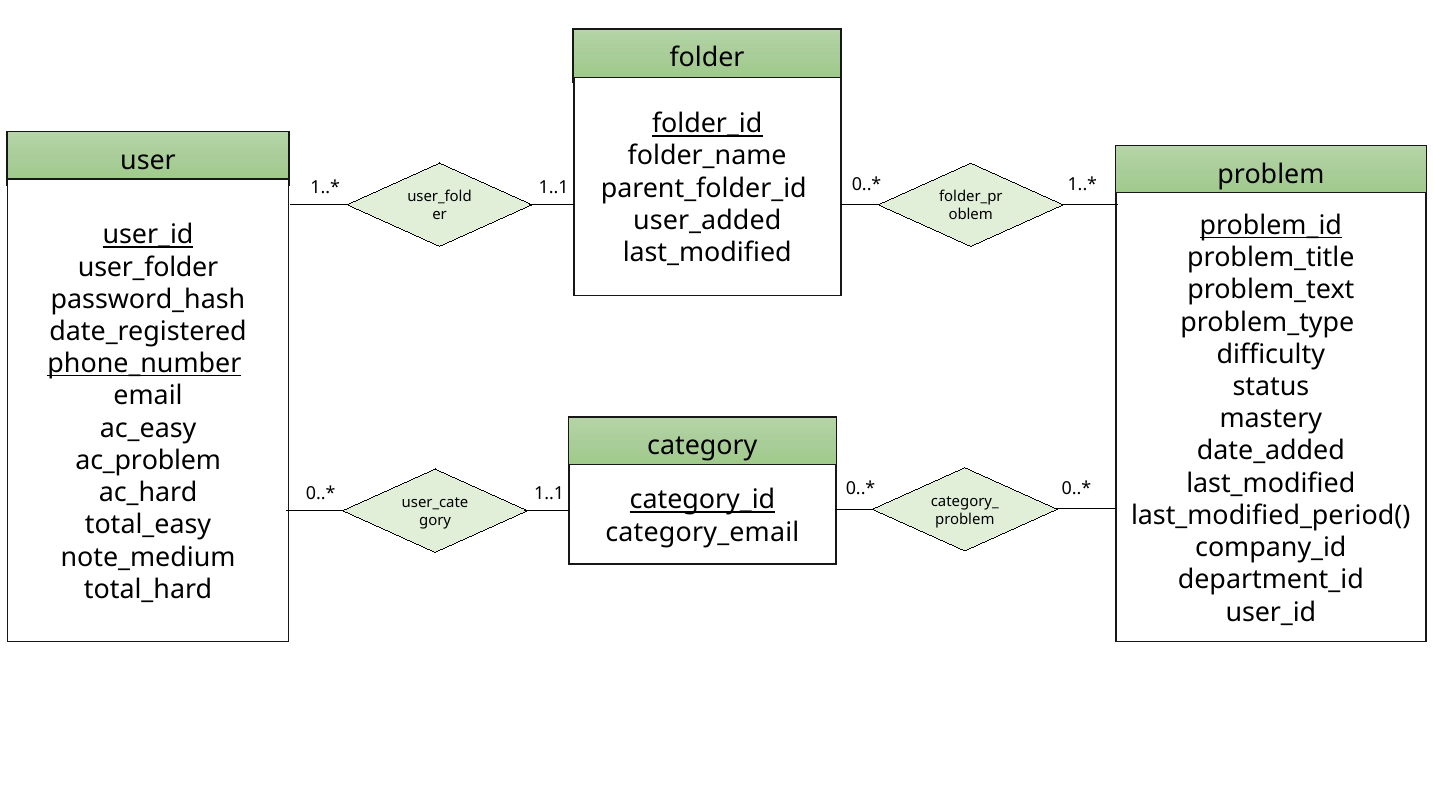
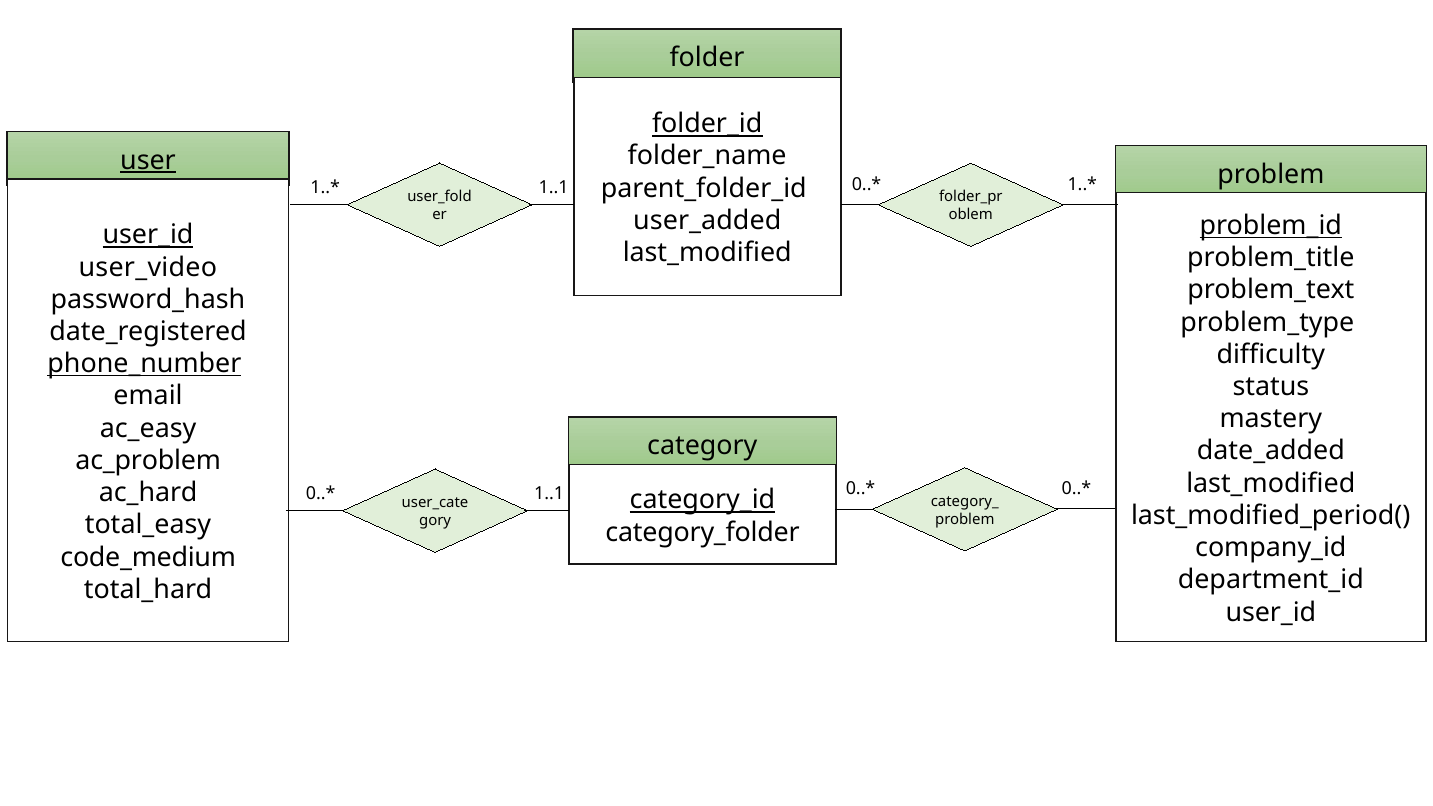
user underline: none -> present
user_folder: user_folder -> user_video
category_email: category_email -> category_folder
note_medium: note_medium -> code_medium
